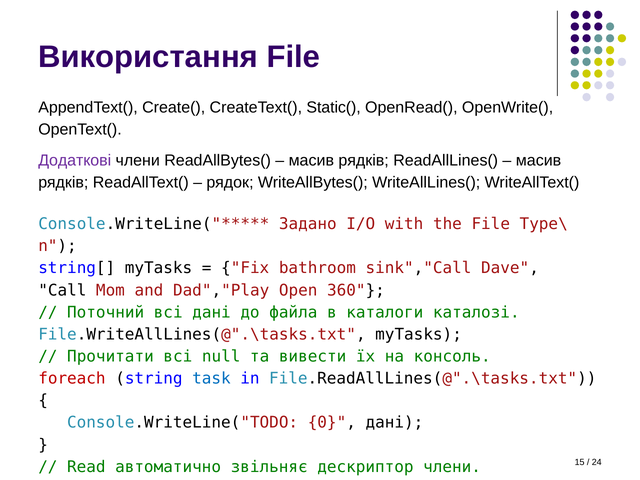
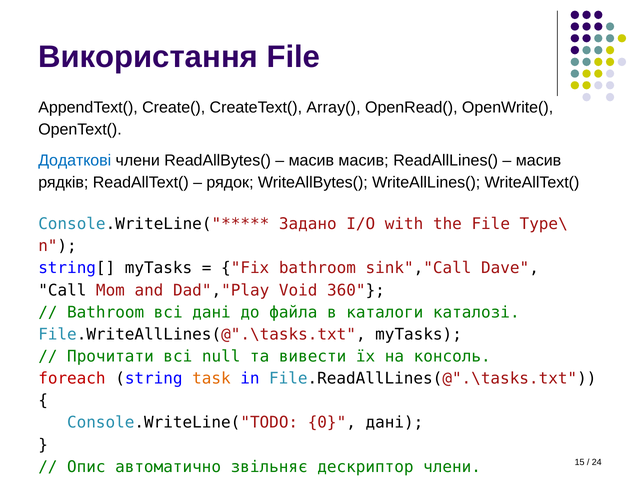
Static(: Static( -> Array(
Додаткові colour: purple -> blue
рядків at (364, 160): рядків -> масив
Open: Open -> Void
Поточний at (106, 312): Поточний -> Bathroom
task colour: blue -> orange
Read: Read -> Опис
